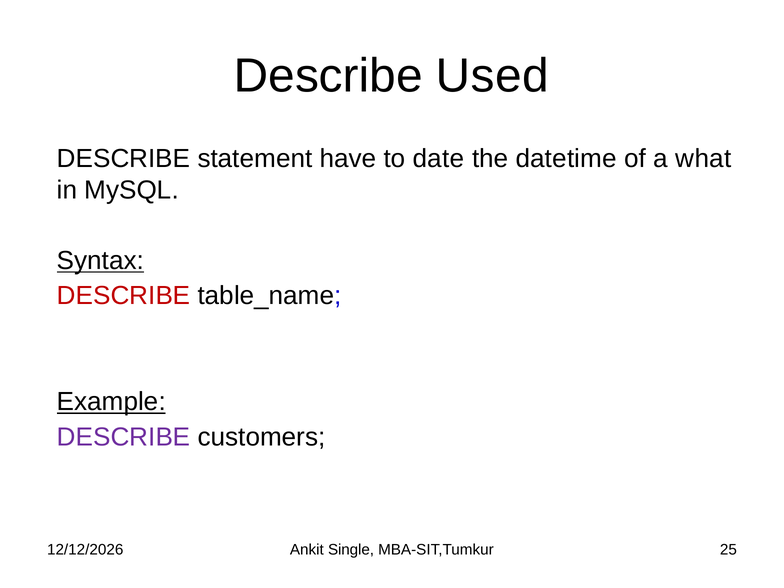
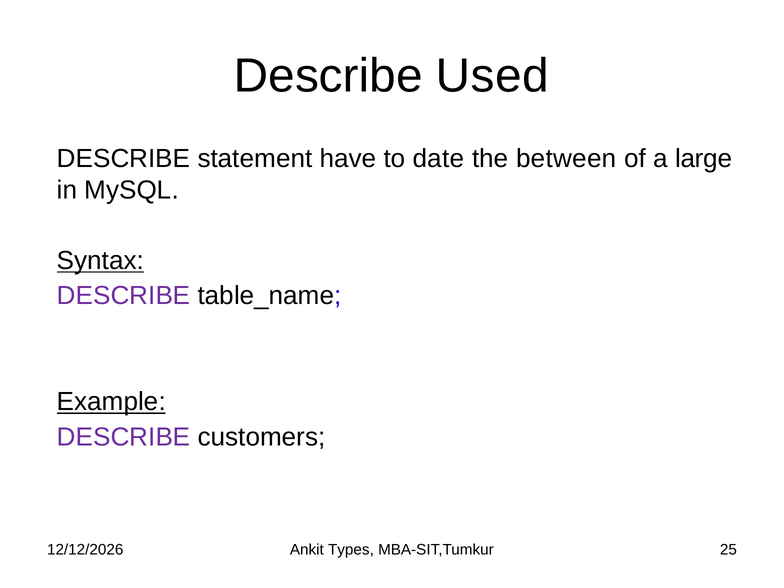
datetime: datetime -> between
what: what -> large
DESCRIBE at (124, 296) colour: red -> purple
Single: Single -> Types
